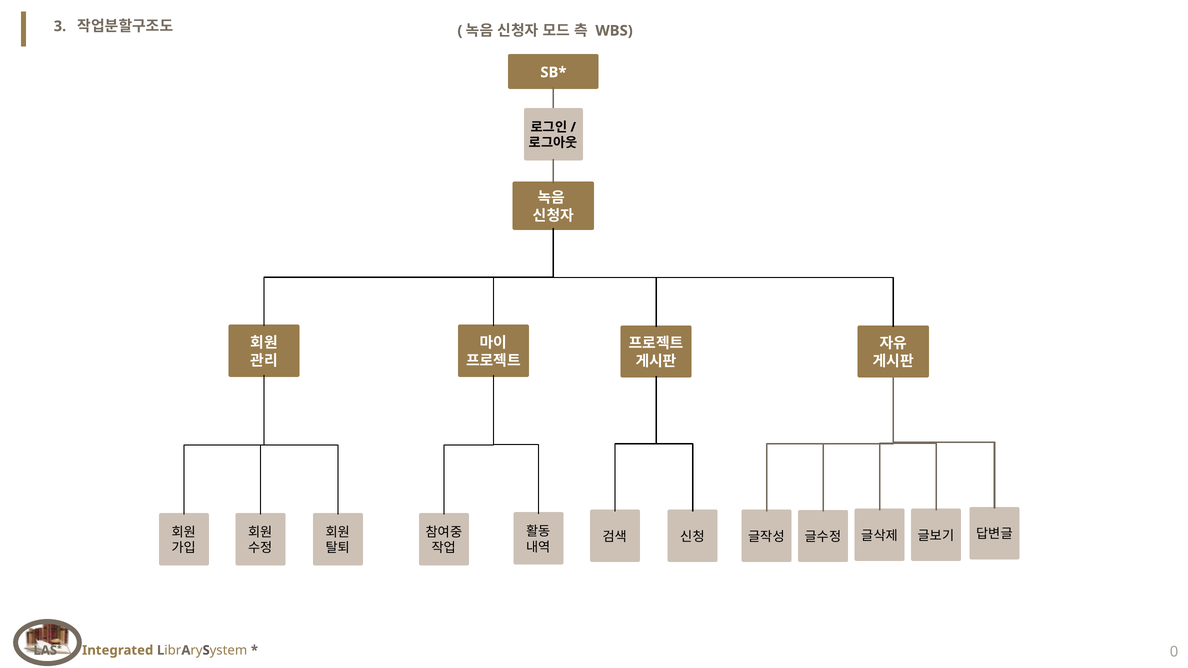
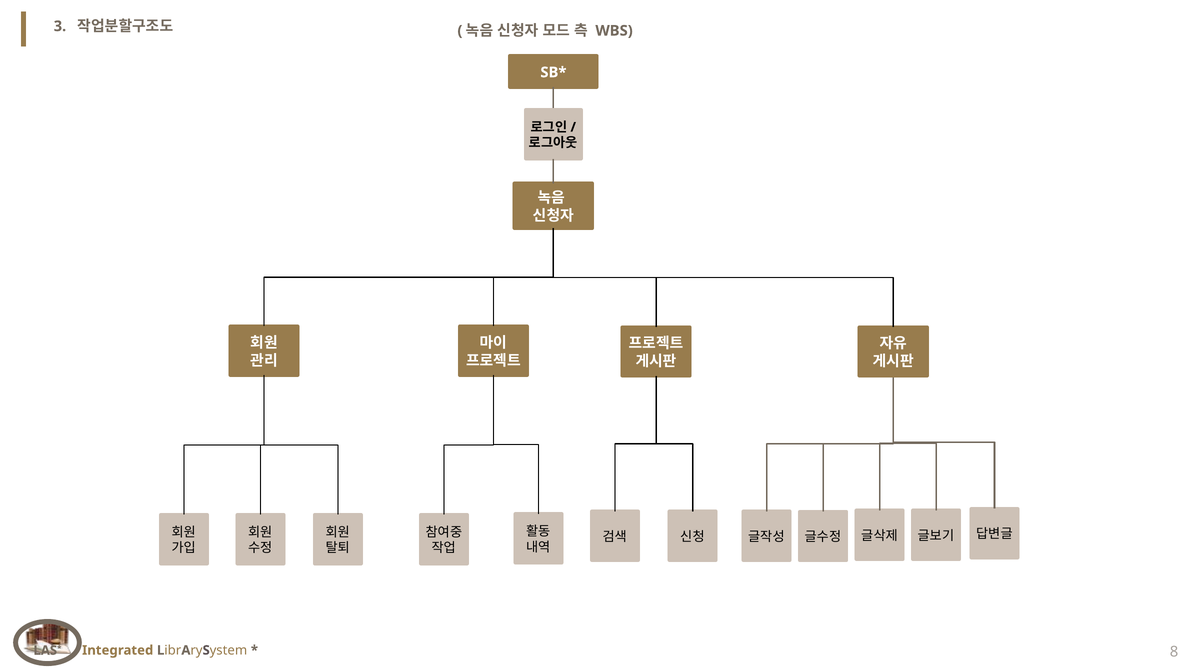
0: 0 -> 8
